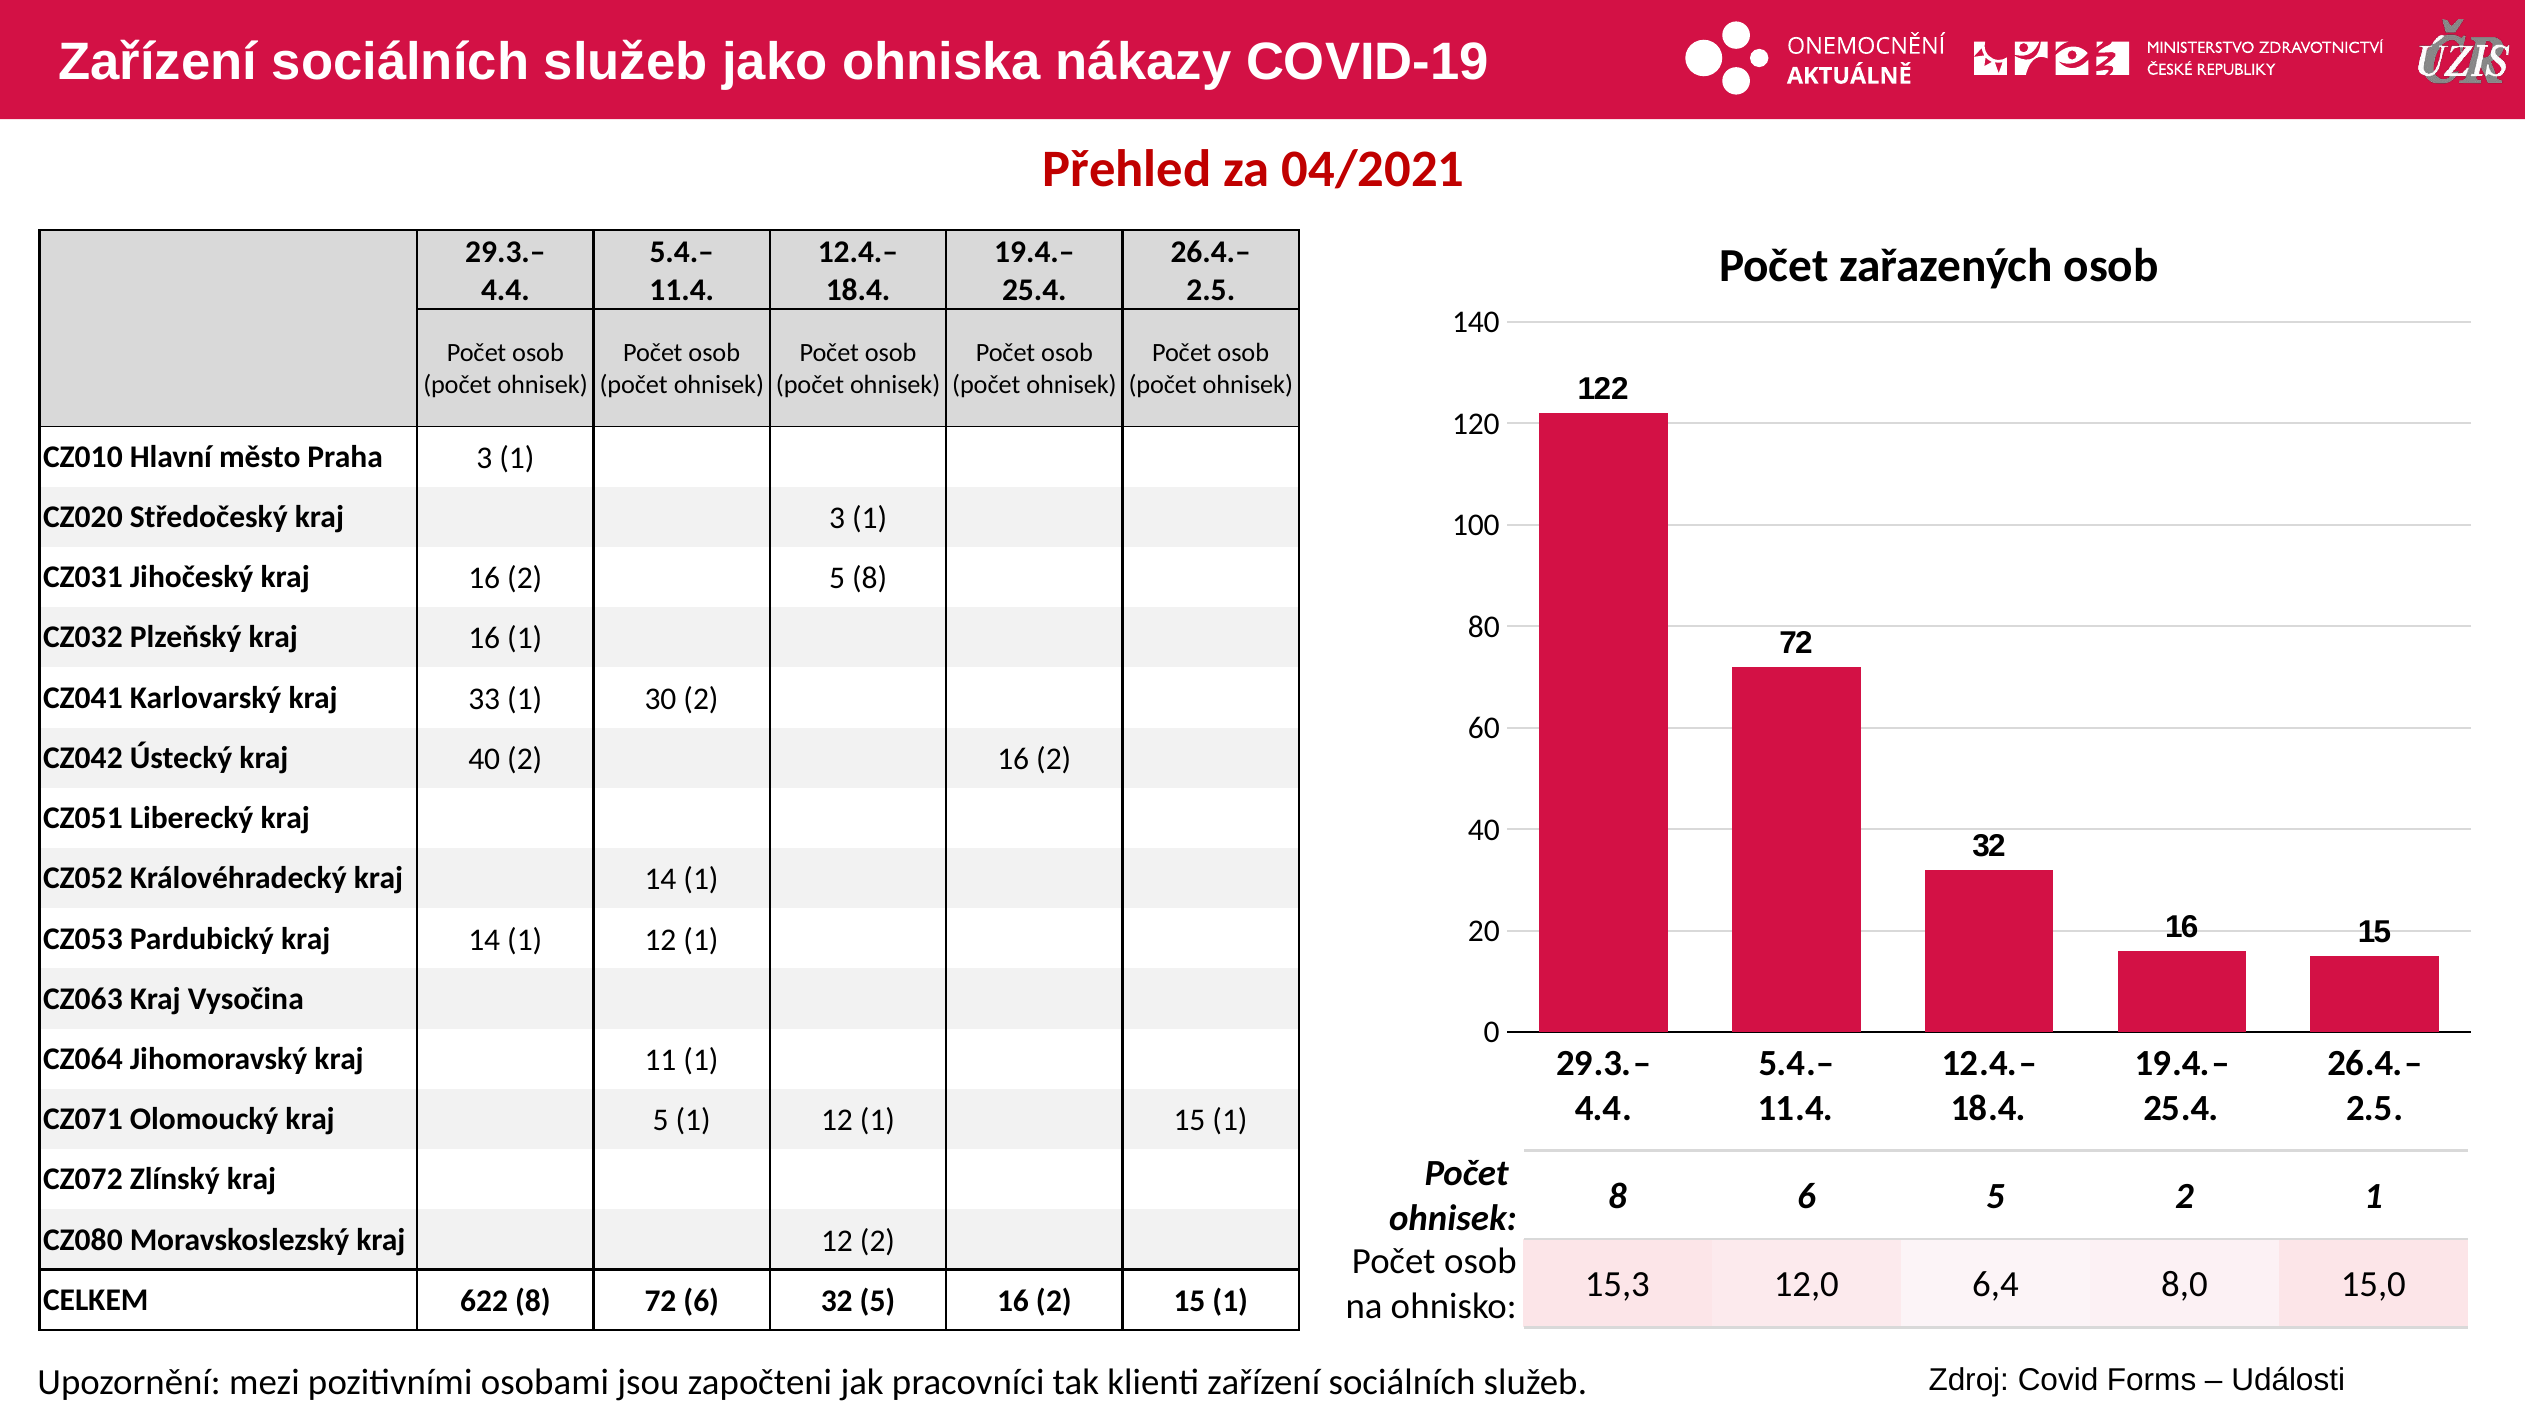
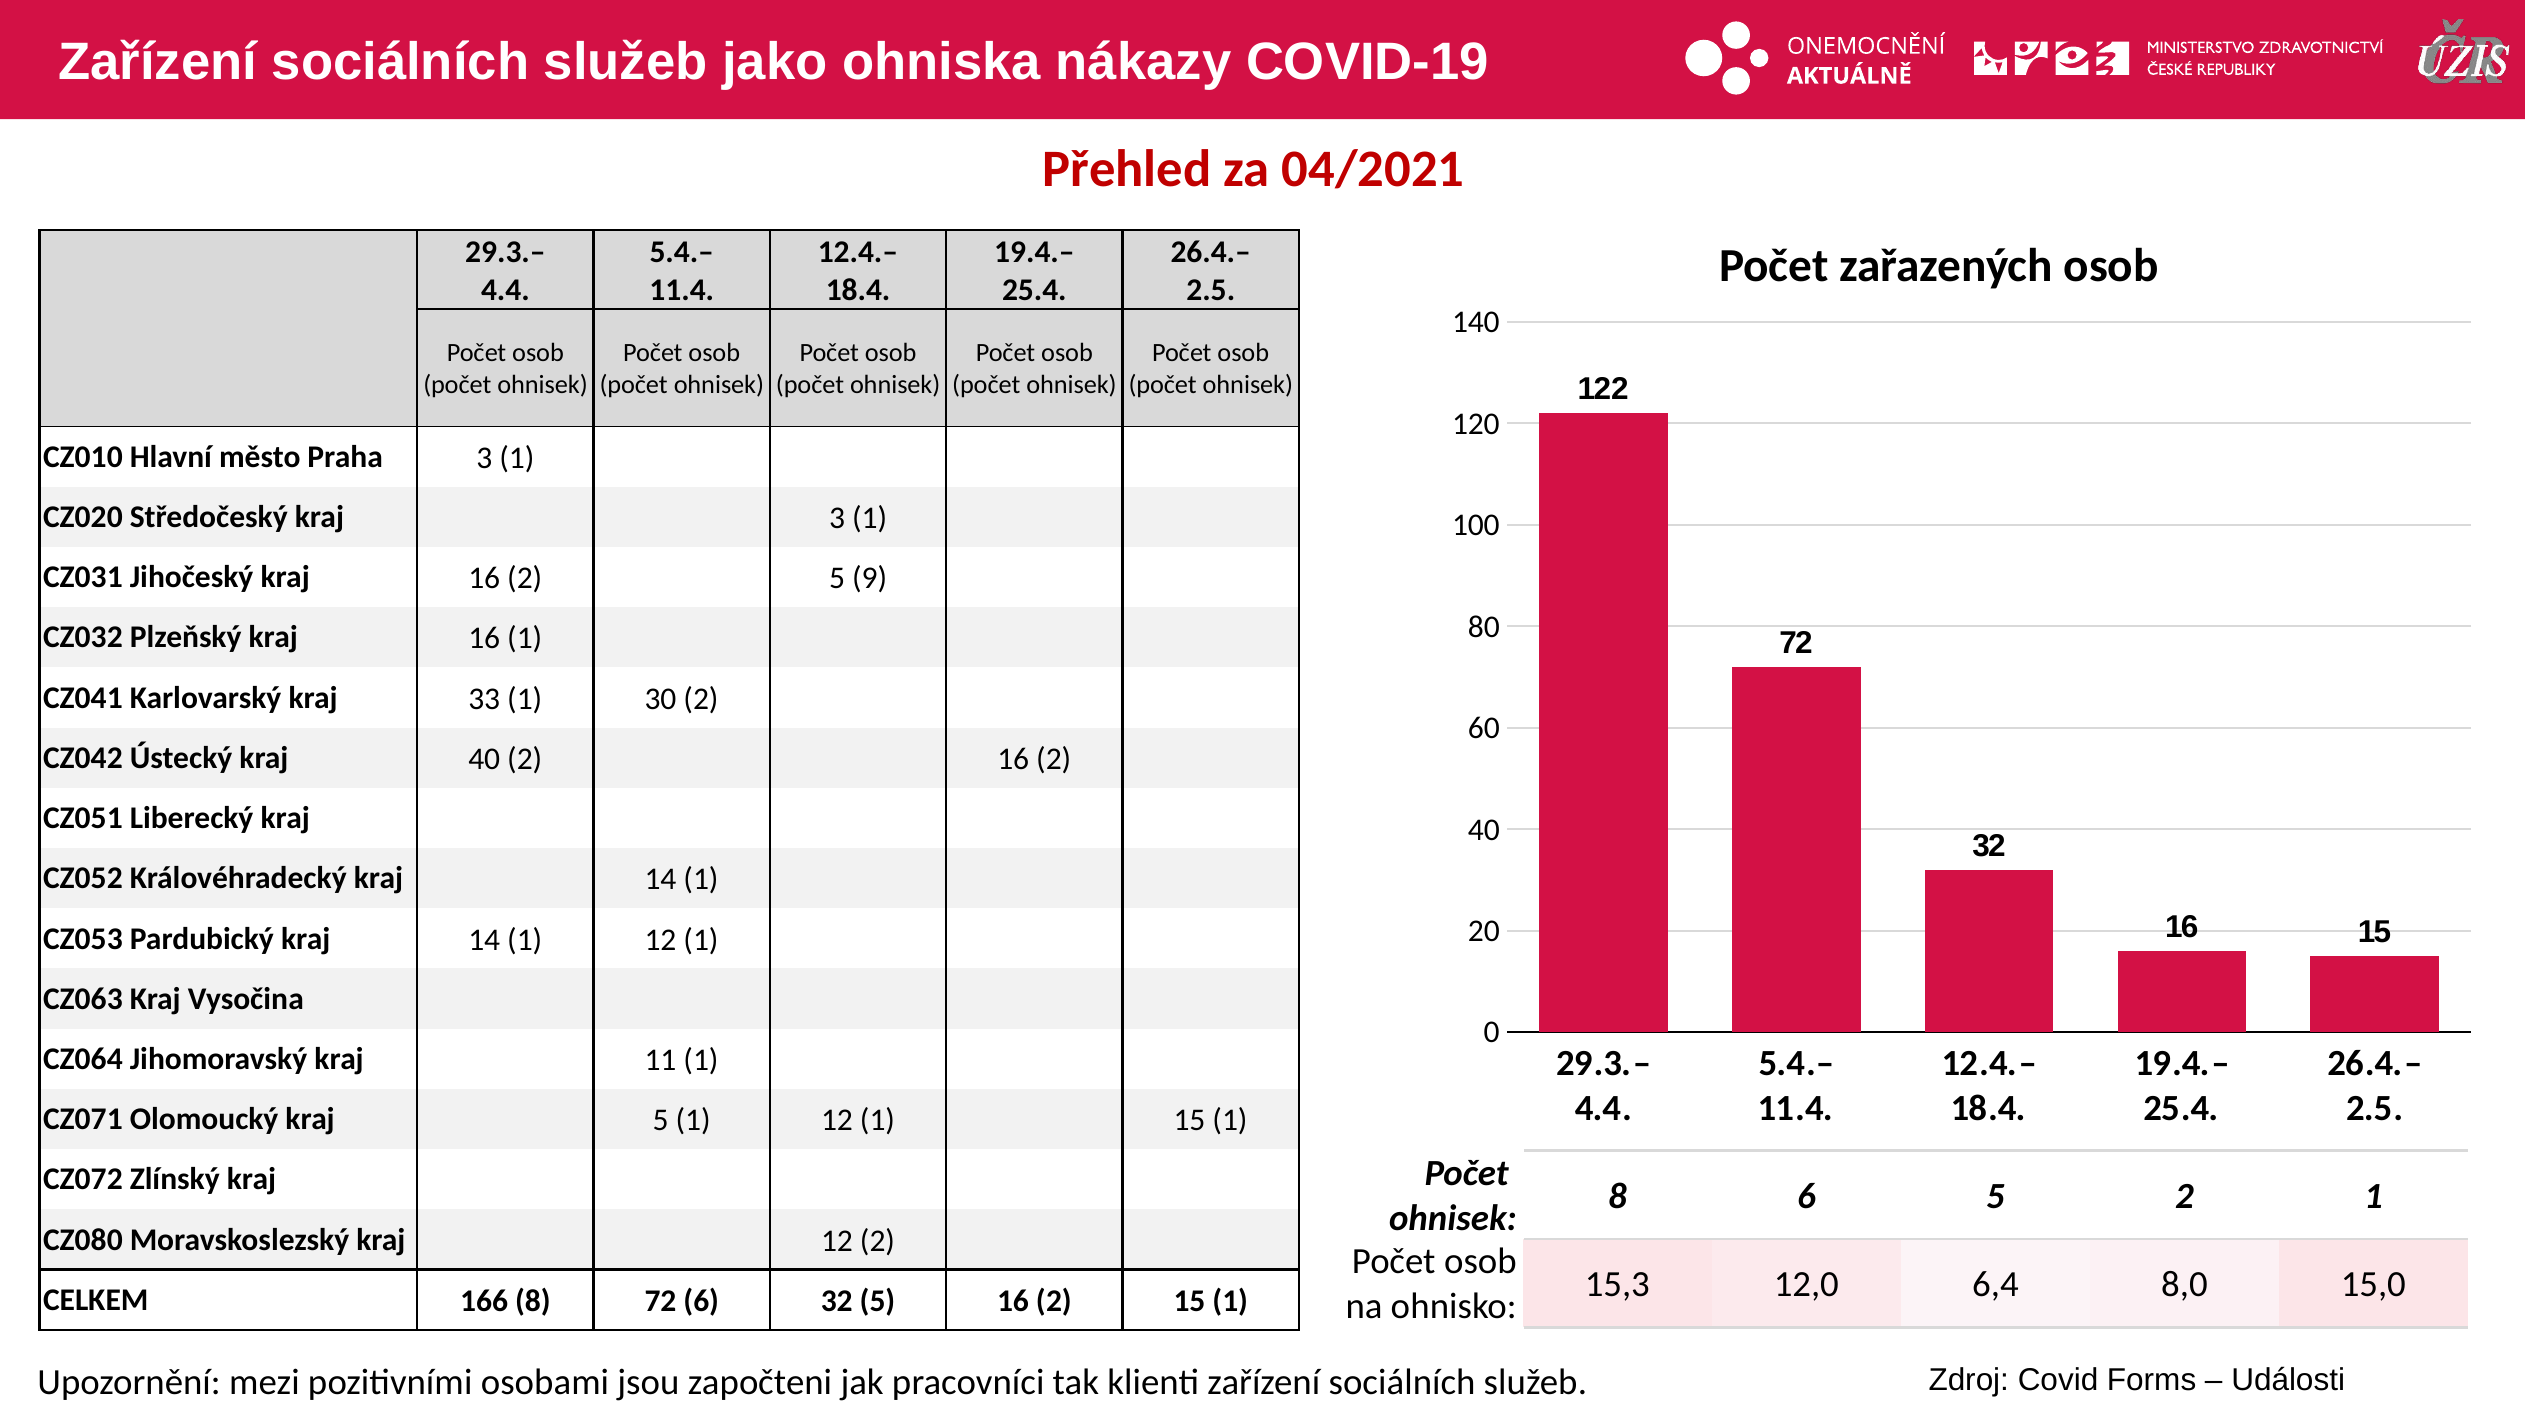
5 8: 8 -> 9
622: 622 -> 166
